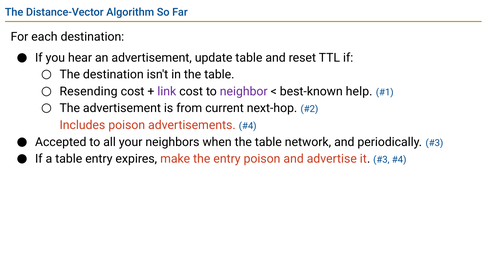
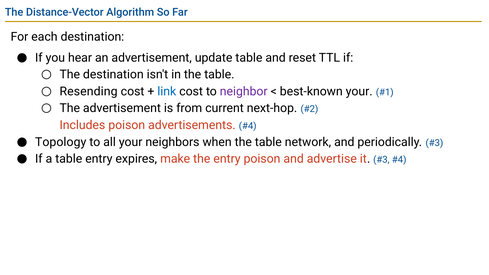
link colour: purple -> blue
best-known help: help -> your
Accepted: Accepted -> Topology
